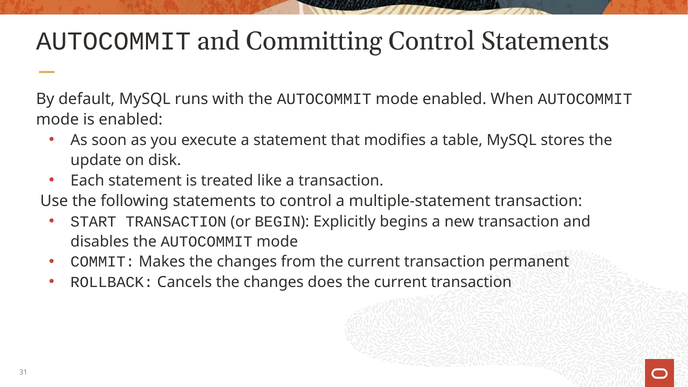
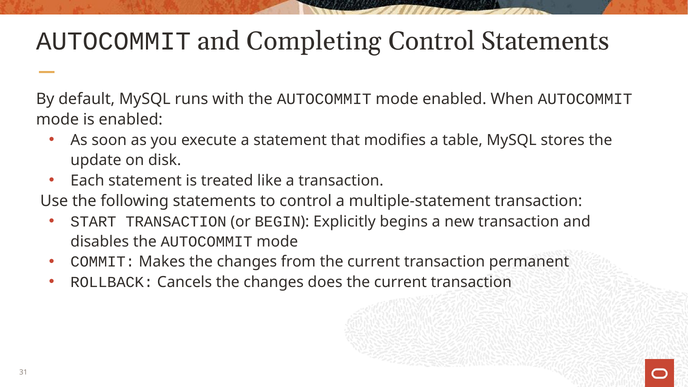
Committing: Committing -> Completing
